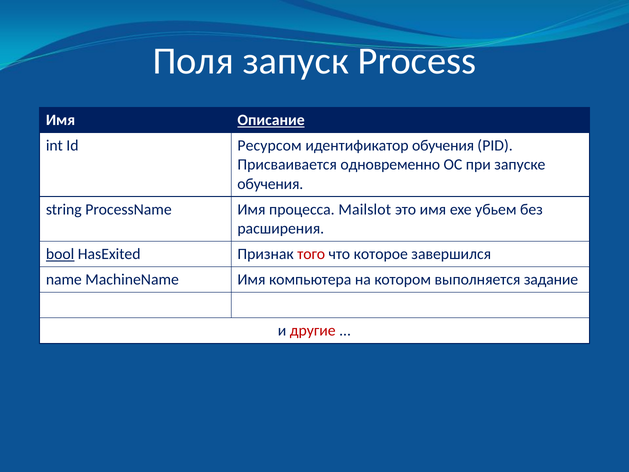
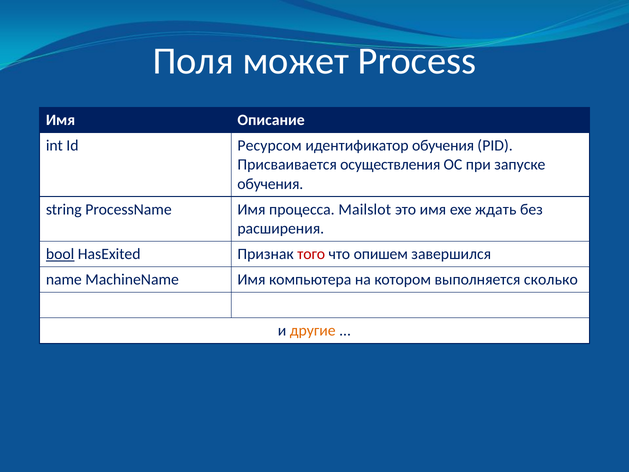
запуск: запуск -> может
Описание underline: present -> none
одновременно: одновременно -> осуществления
убьем: убьем -> ждать
которое: которое -> опишем
задание: задание -> сколько
другие colour: red -> orange
